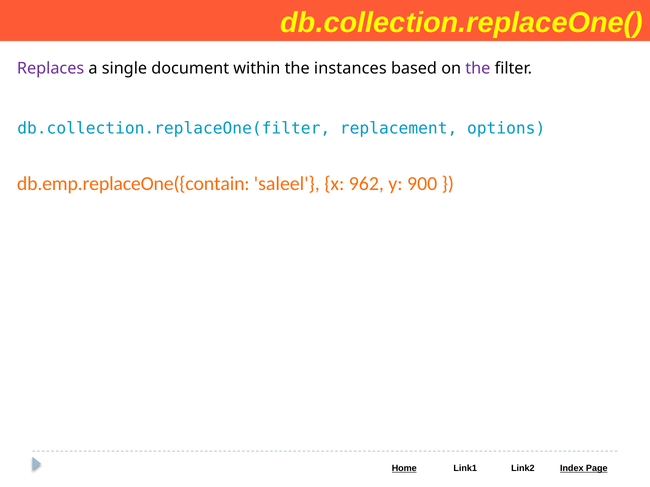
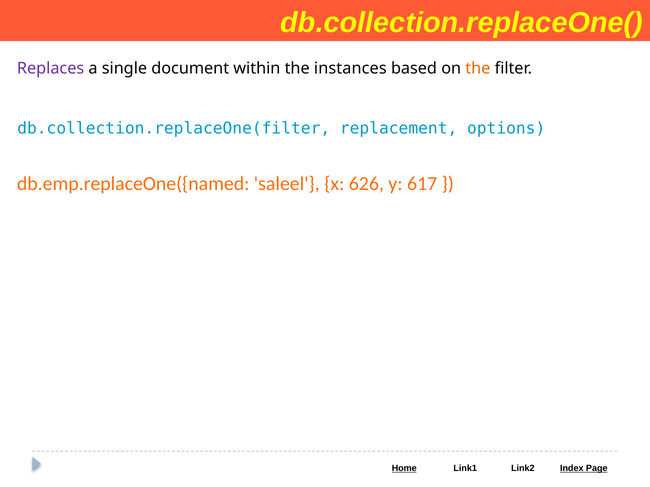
the at (478, 68) colour: purple -> orange
db.emp.replaceOne({contain: db.emp.replaceOne({contain -> db.emp.replaceOne({named
962: 962 -> 626
900: 900 -> 617
